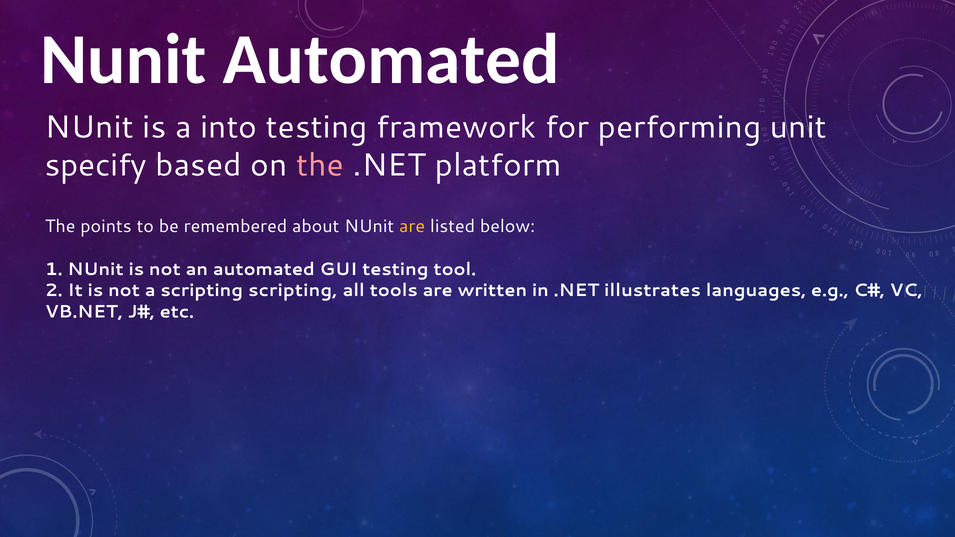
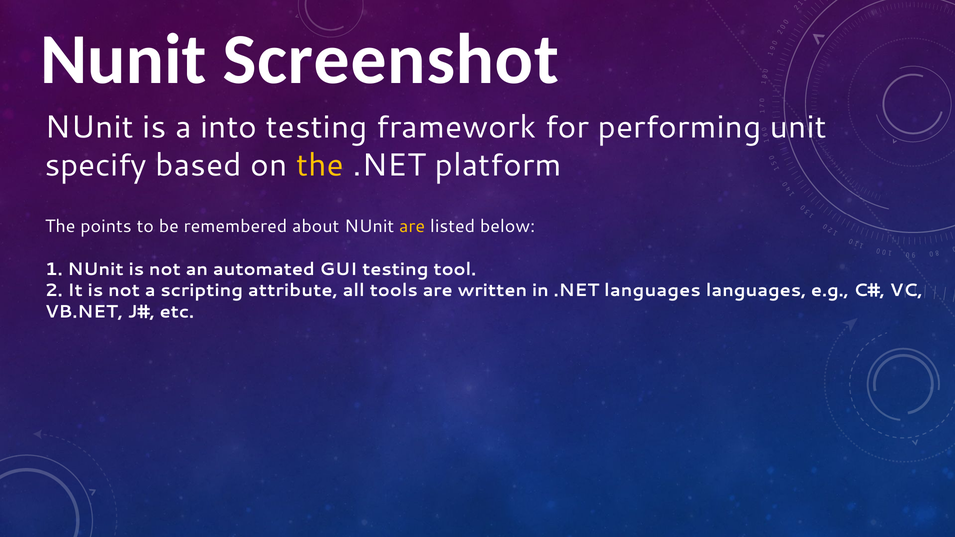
Nunit Automated: Automated -> Screenshot
the at (320, 165) colour: pink -> yellow
scripting scripting: scripting -> attribute
.NET illustrates: illustrates -> languages
